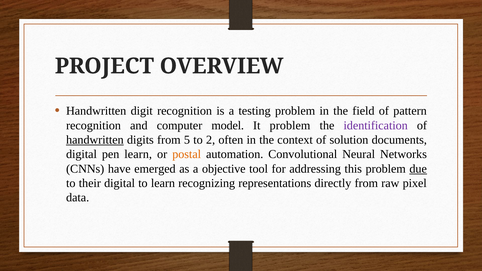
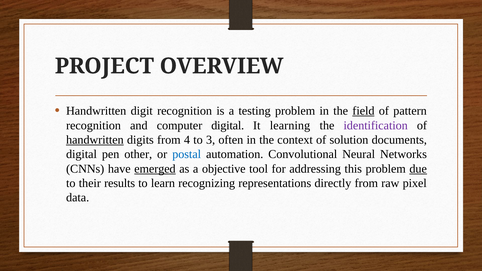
field underline: none -> present
computer model: model -> digital
It problem: problem -> learning
5: 5 -> 4
2: 2 -> 3
pen learn: learn -> other
postal colour: orange -> blue
emerged underline: none -> present
their digital: digital -> results
